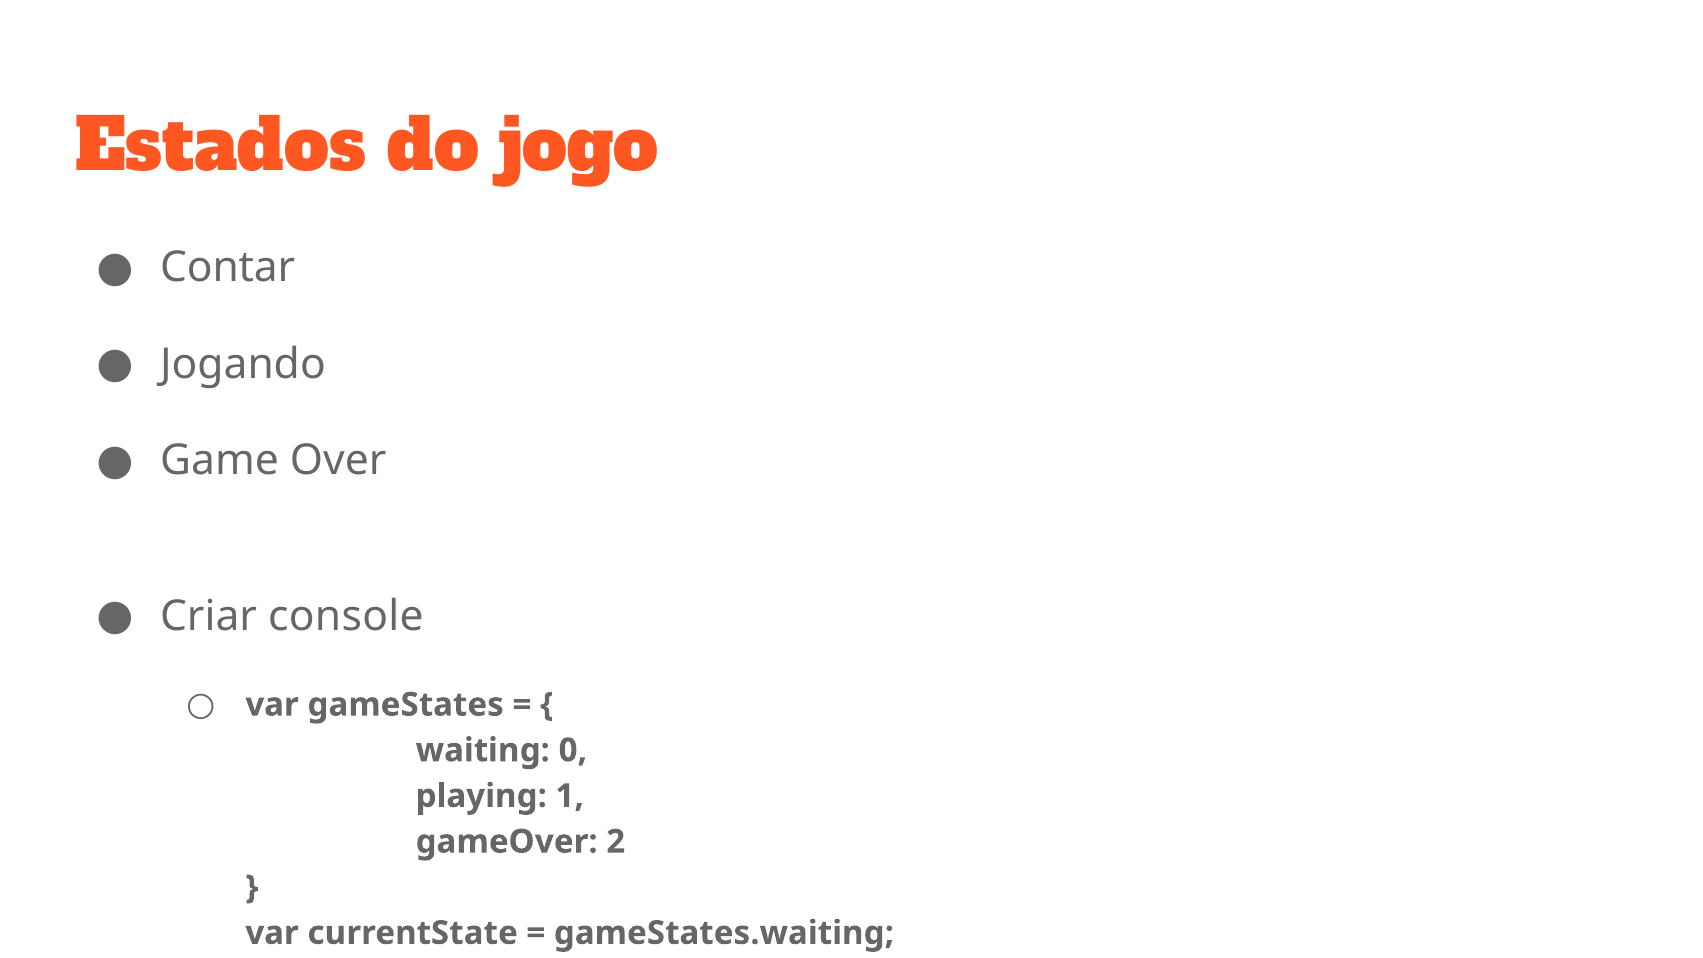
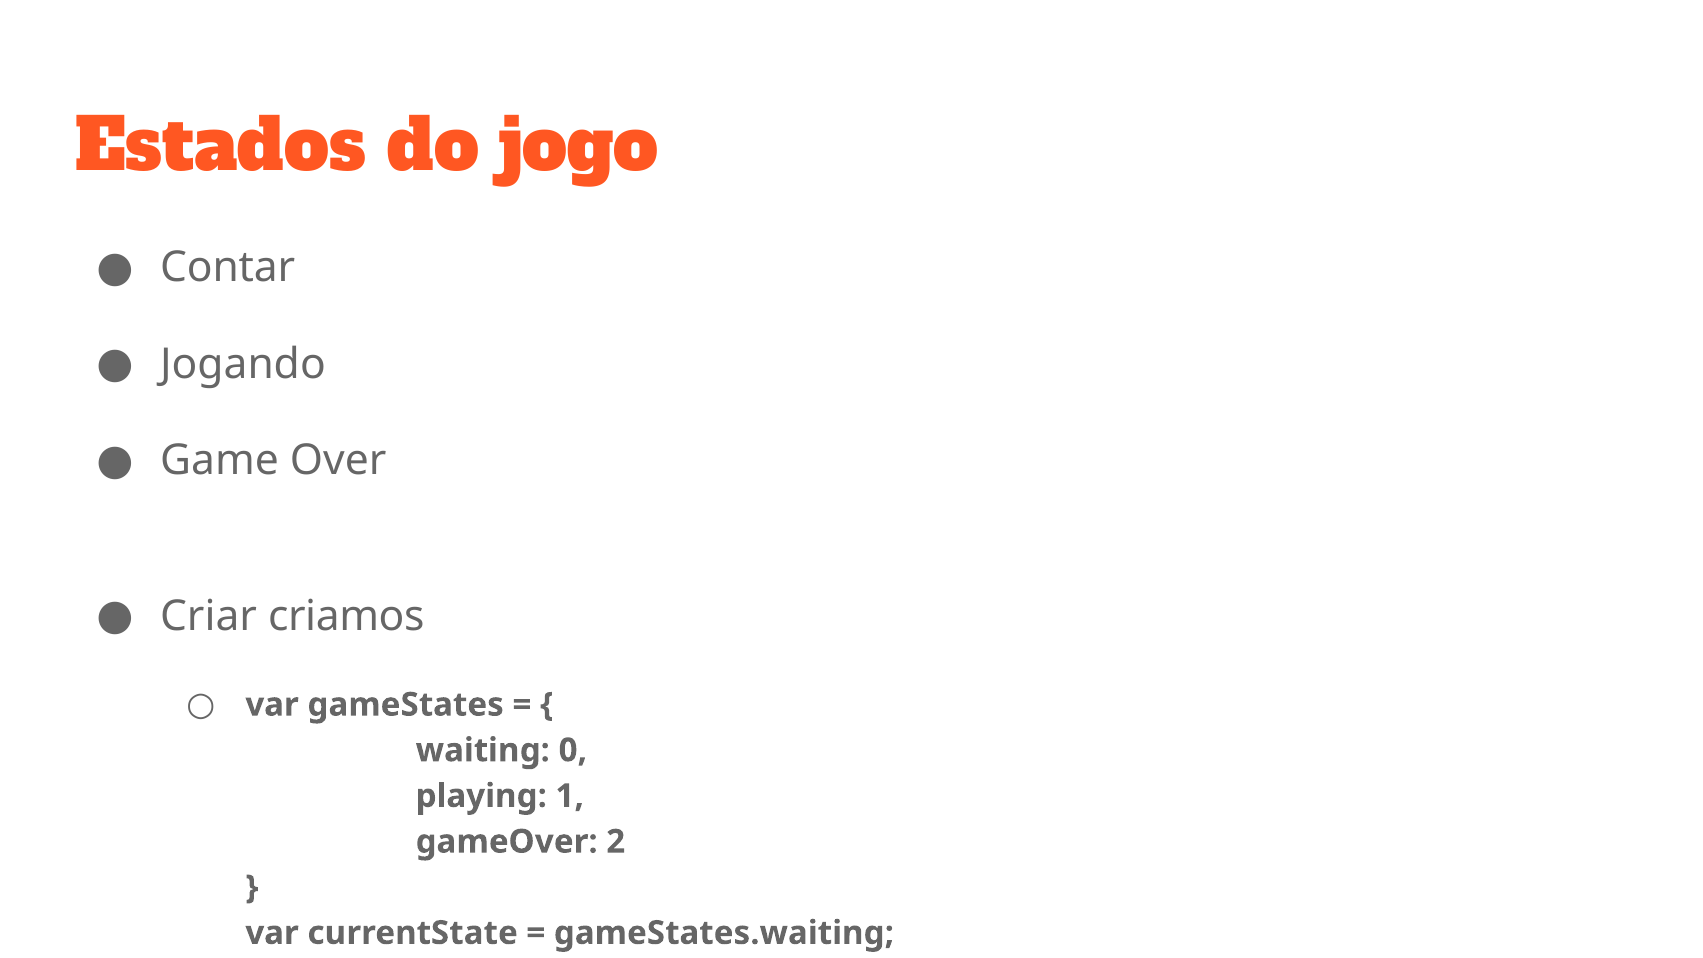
console: console -> criamos
